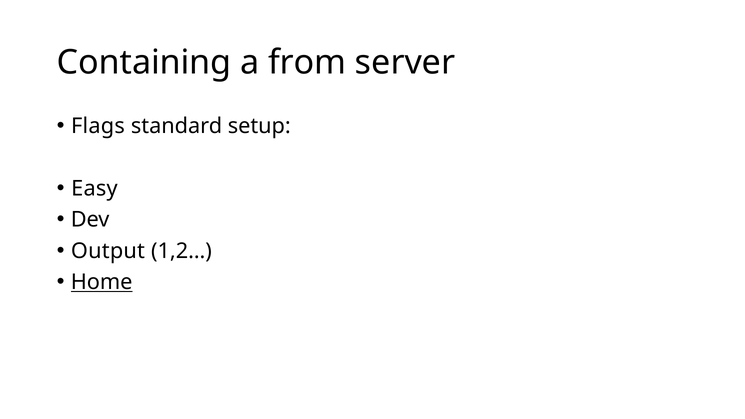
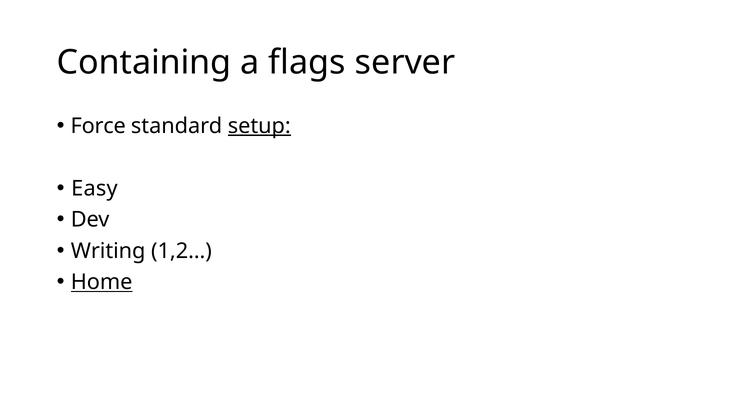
from: from -> flags
Flags: Flags -> Force
setup underline: none -> present
Output: Output -> Writing
